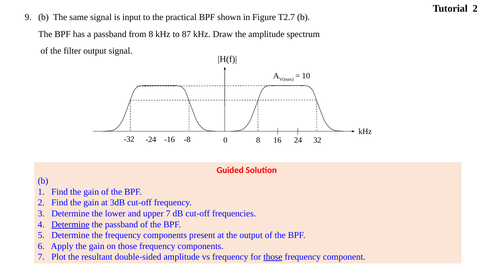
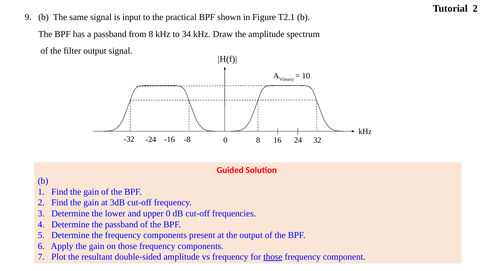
T2.7: T2.7 -> T2.1
87: 87 -> 34
upper 7: 7 -> 0
Determine at (70, 224) underline: present -> none
